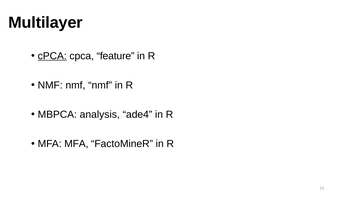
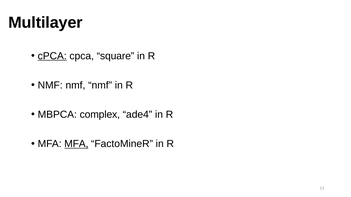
feature: feature -> square
analysis: analysis -> complex
MFA at (76, 144) underline: none -> present
